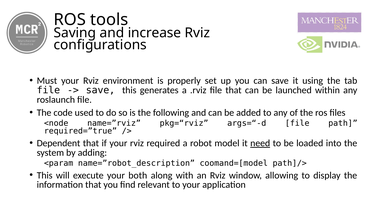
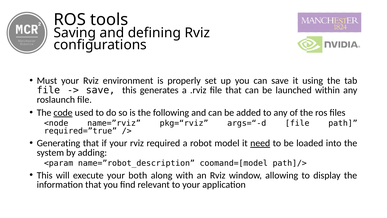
increase: increase -> defining
code underline: none -> present
Dependent: Dependent -> Generating
